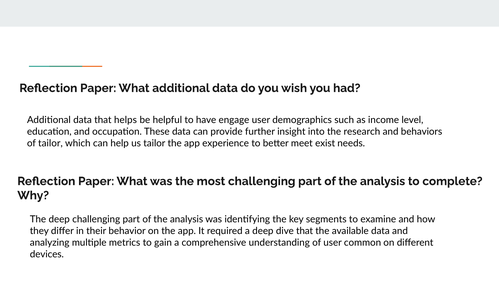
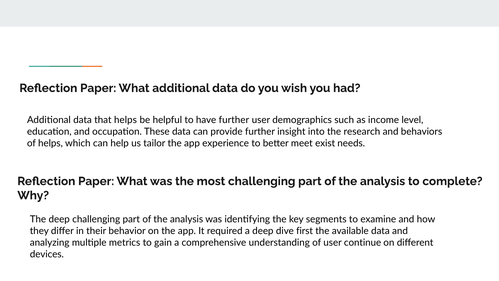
have engage: engage -> further
of tailor: tailor -> helps
dive that: that -> first
common: common -> continue
